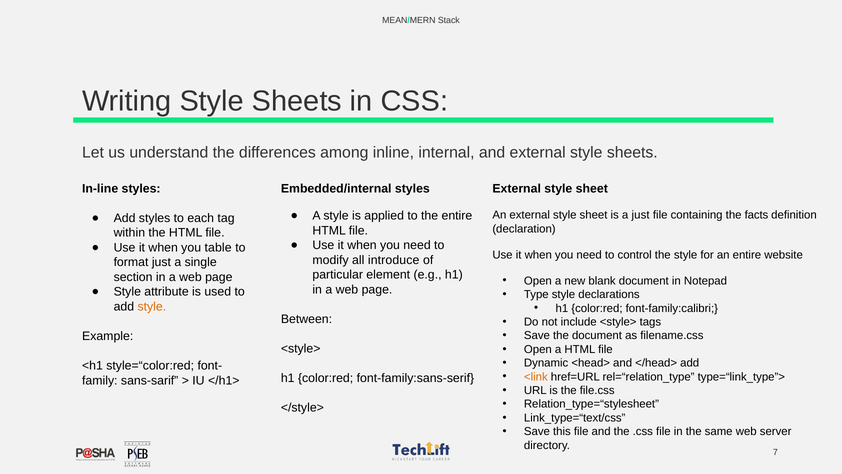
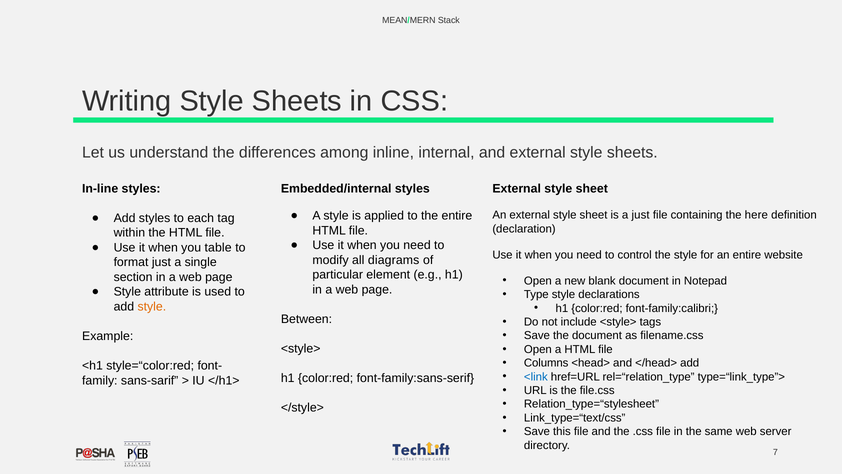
facts: facts -> here
introduce: introduce -> diagrams
Dynamic: Dynamic -> Columns
<link colour: orange -> blue
